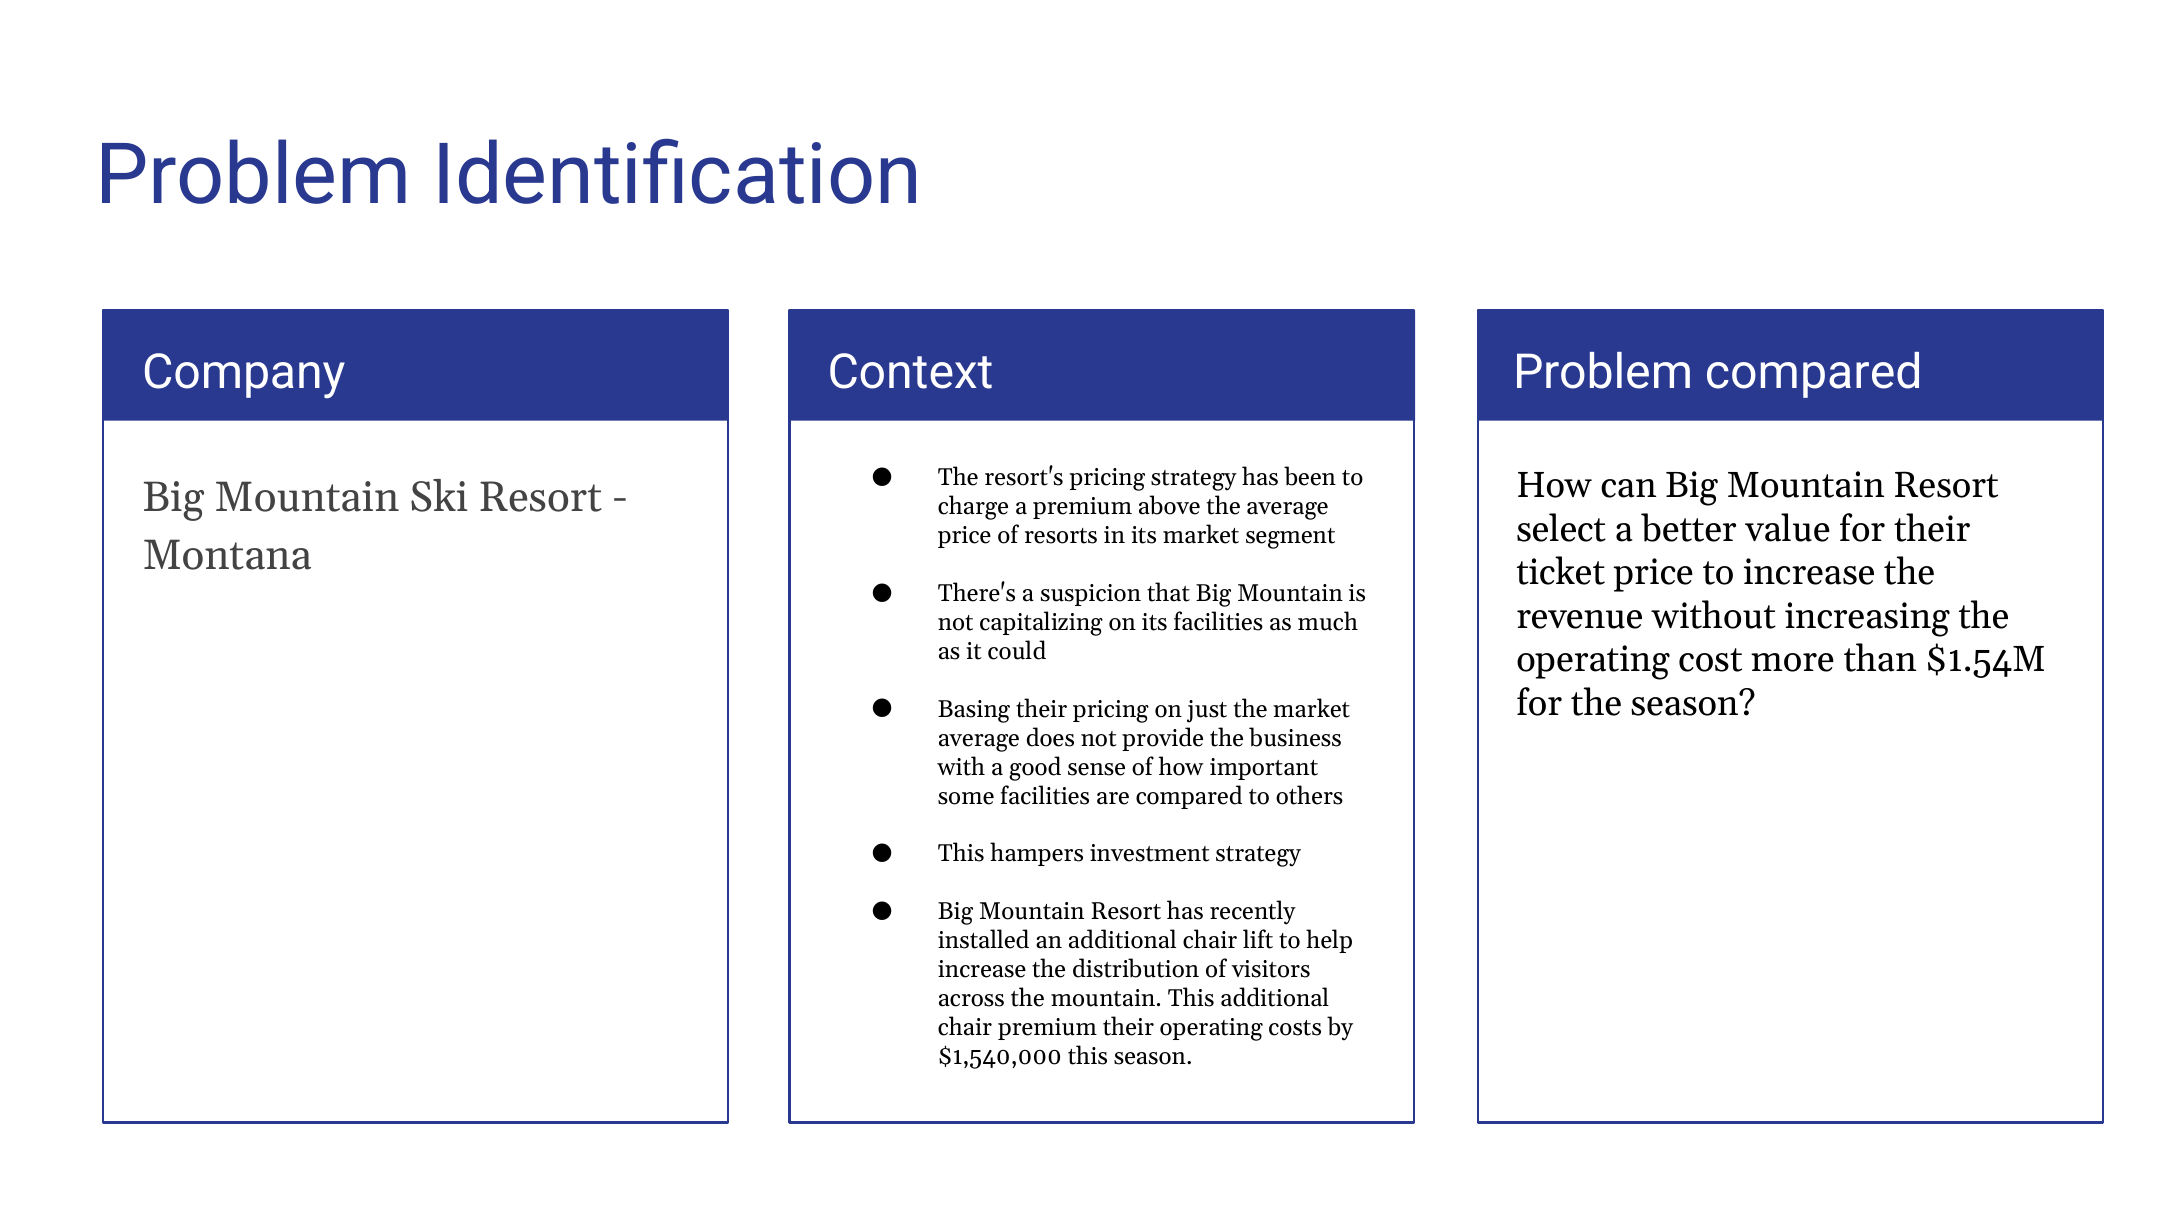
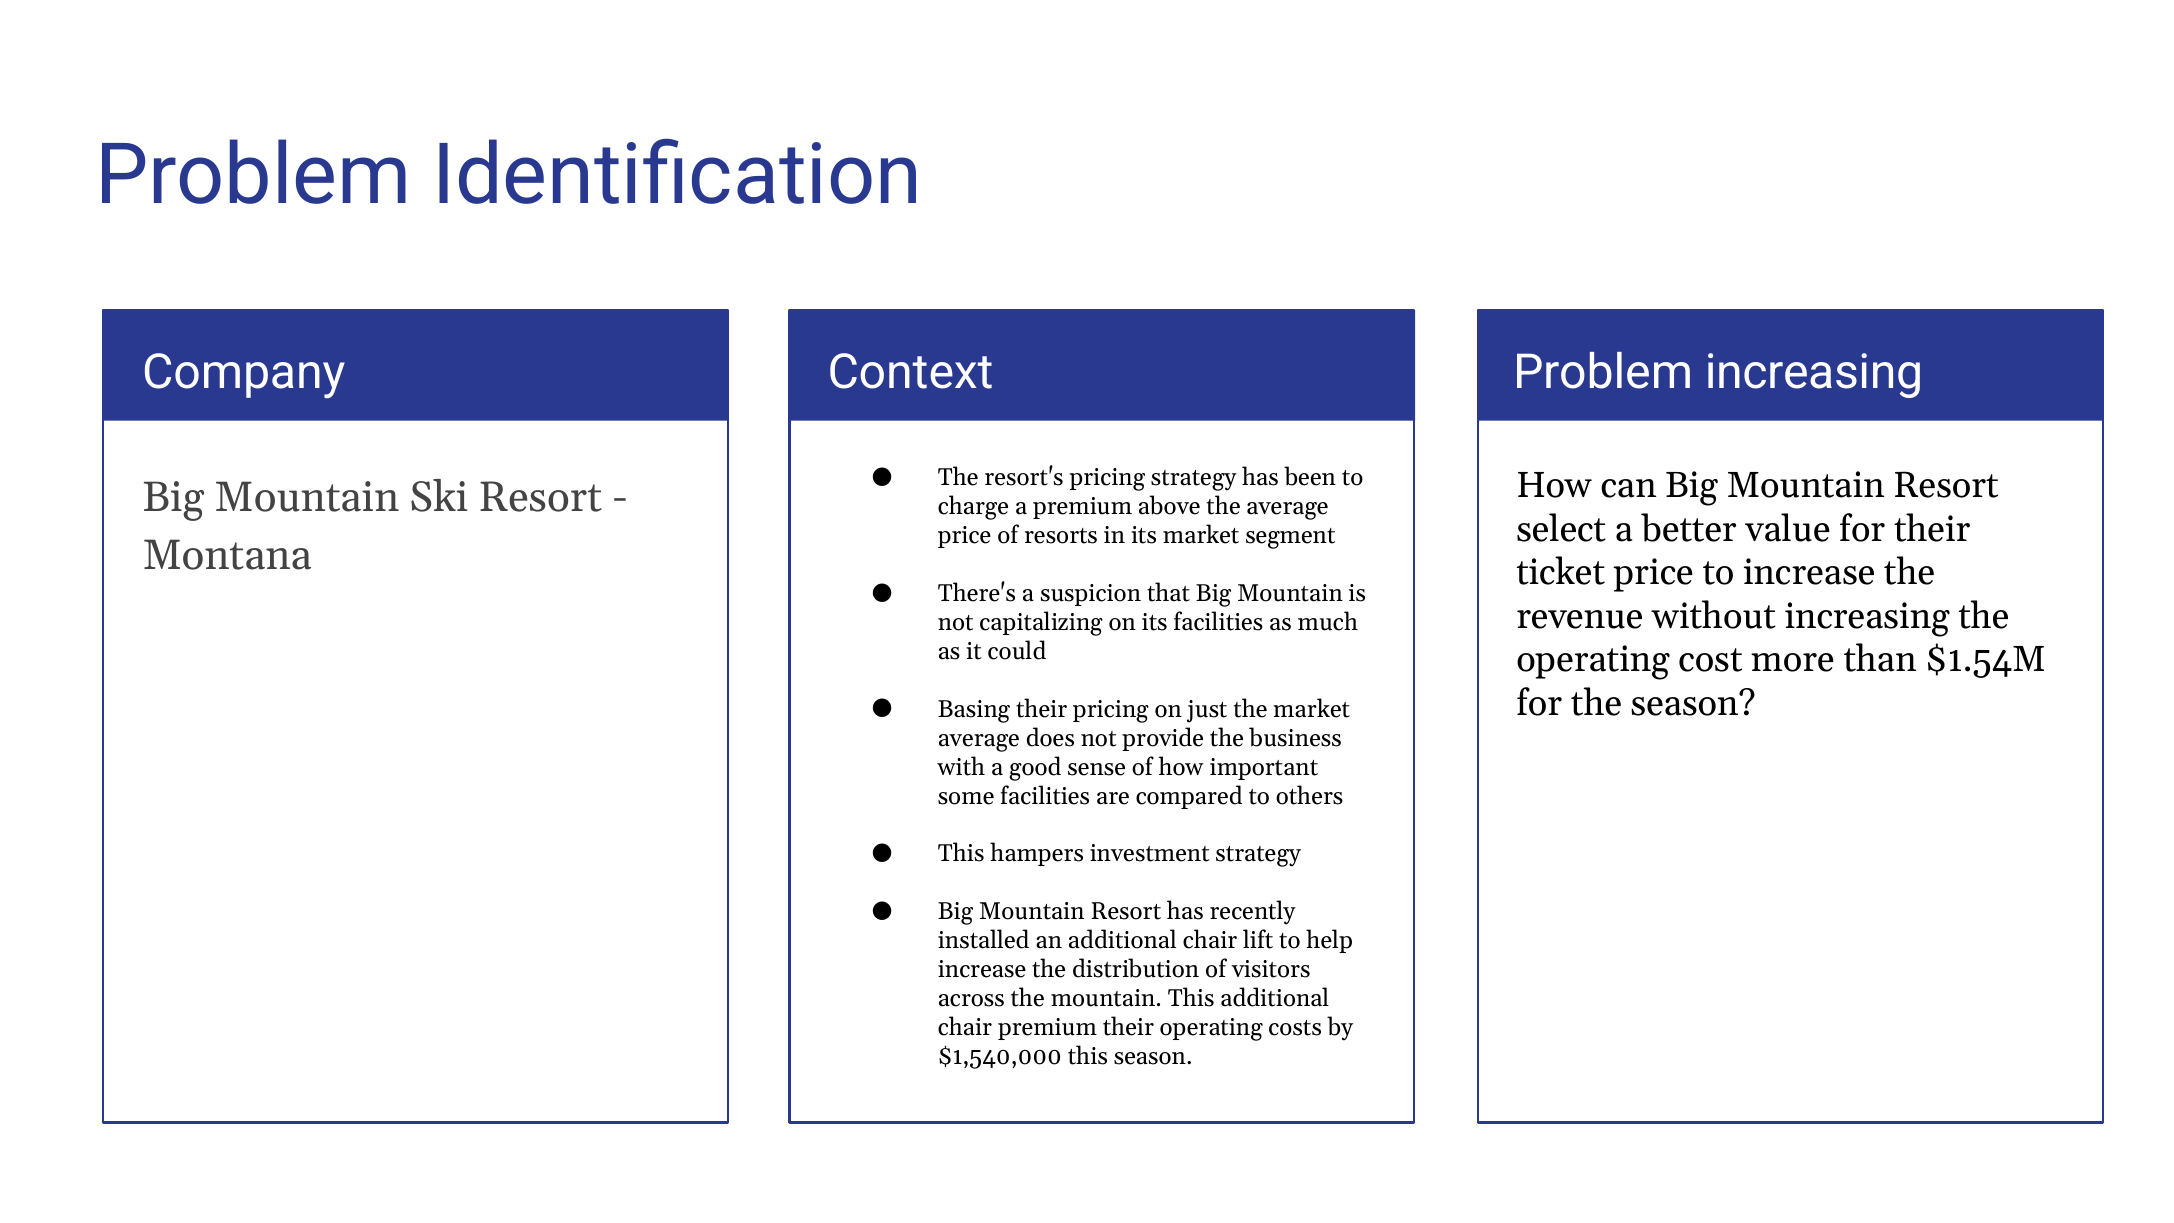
Problem compared: compared -> increasing
